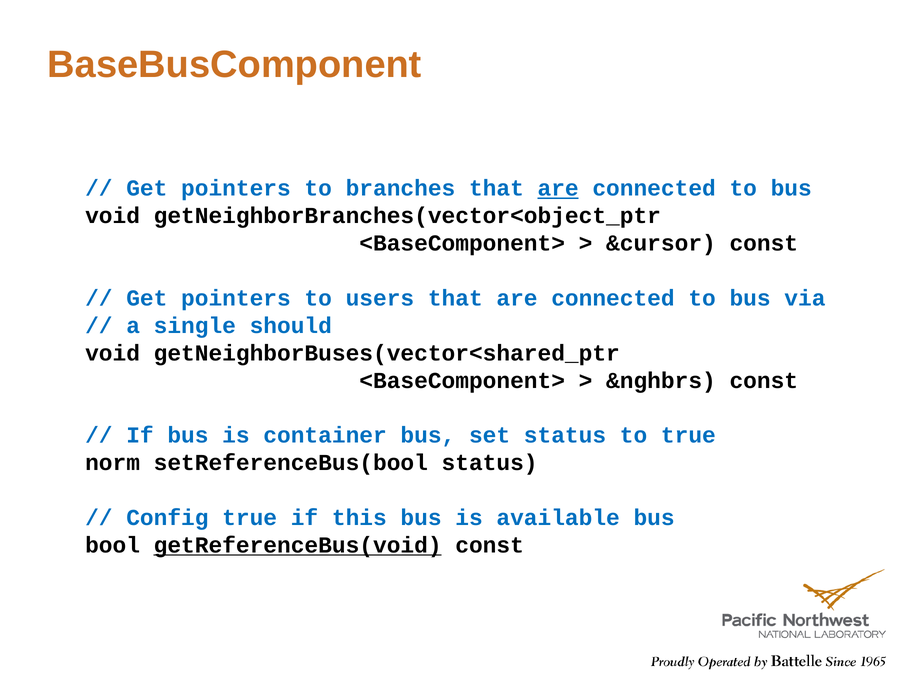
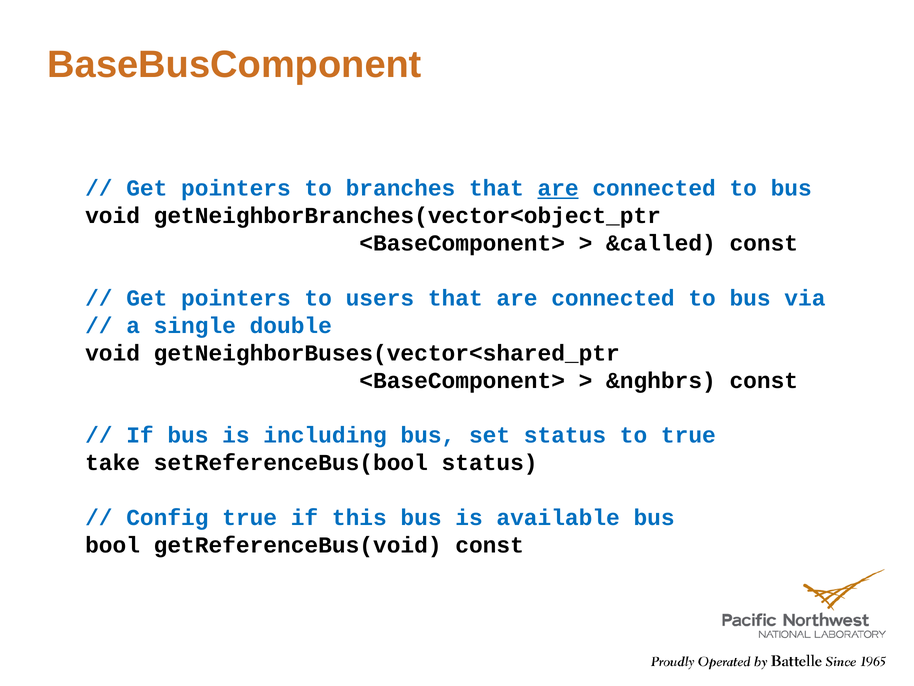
&cursor: &cursor -> &called
should: should -> double
container: container -> including
norm: norm -> take
getReferenceBus(void underline: present -> none
